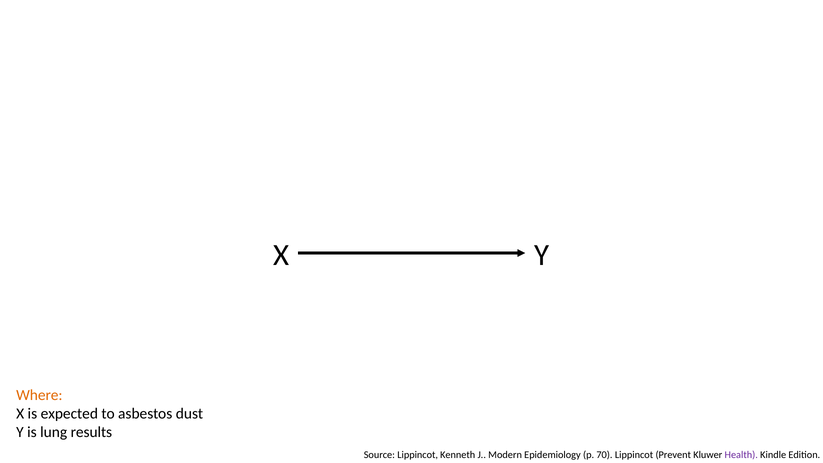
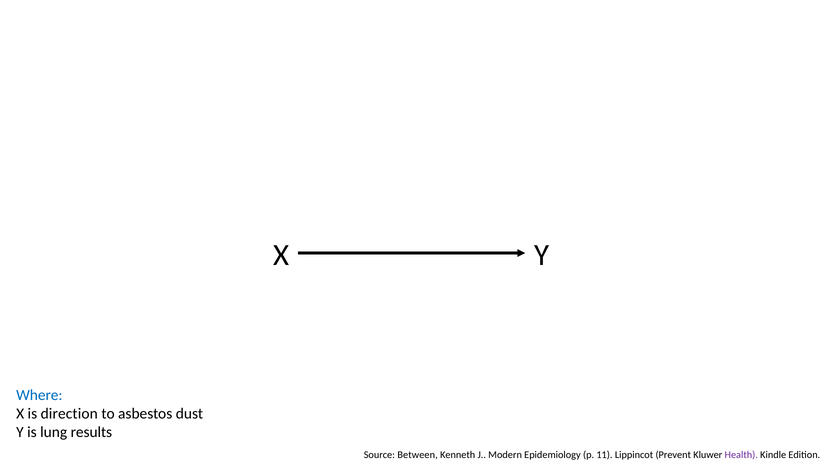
Where colour: orange -> blue
expected: expected -> direction
Source Lippincot: Lippincot -> Between
70: 70 -> 11
